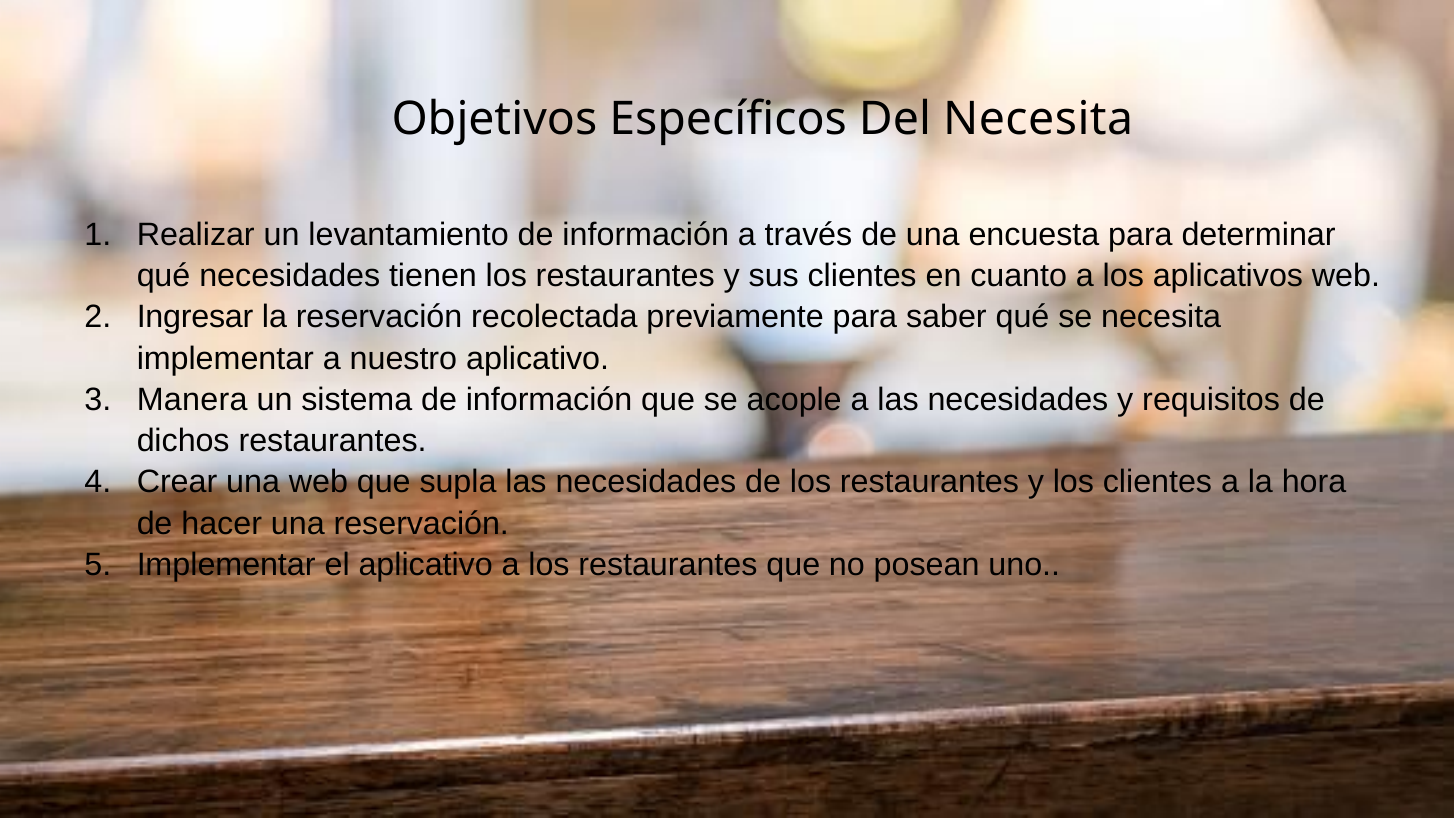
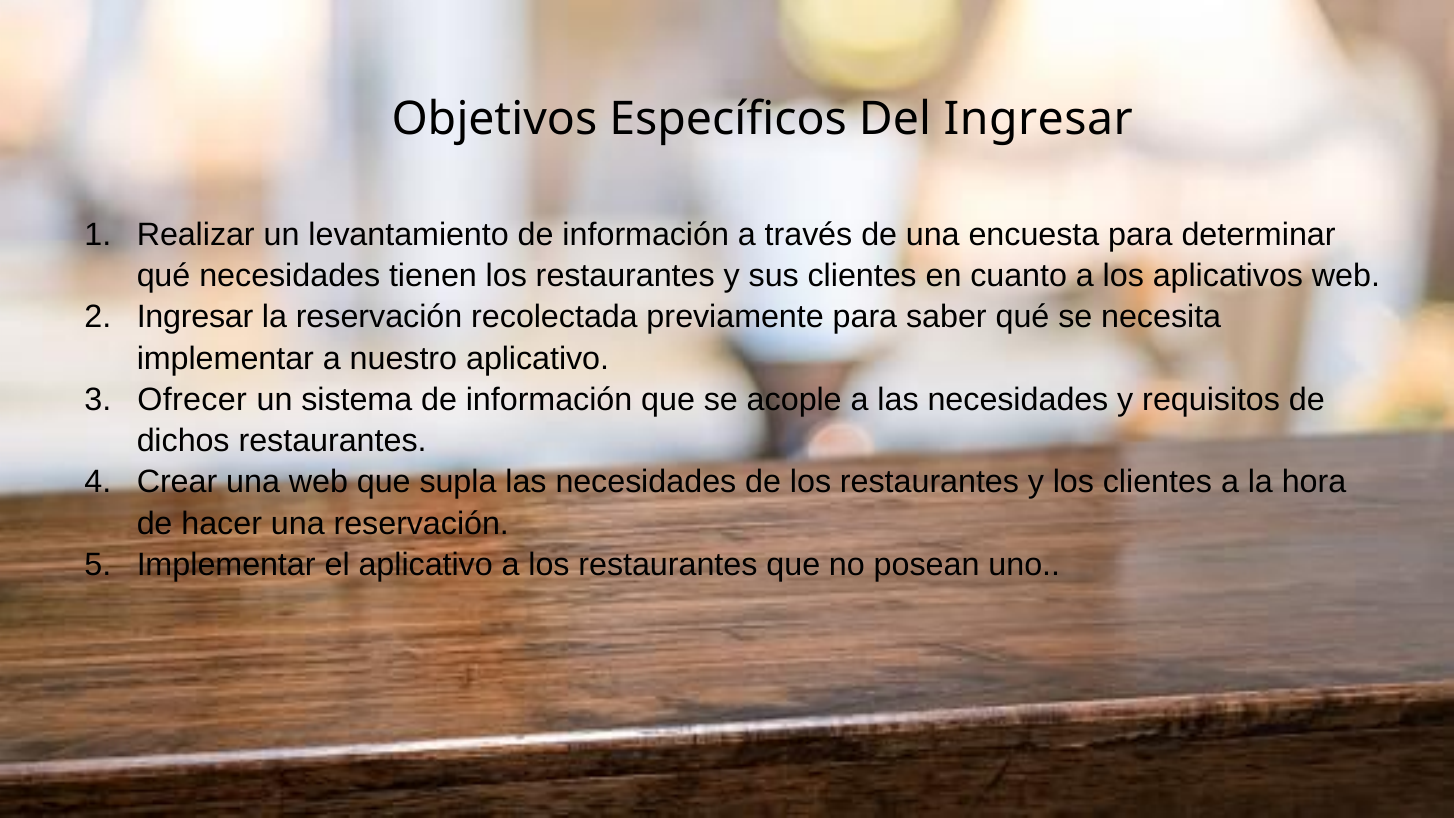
Del Necesita: Necesita -> Ingresar
Manera: Manera -> Ofrecer
